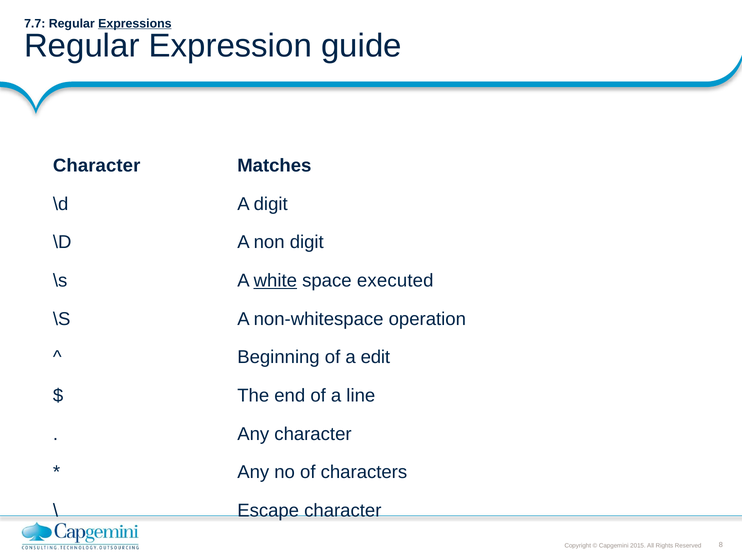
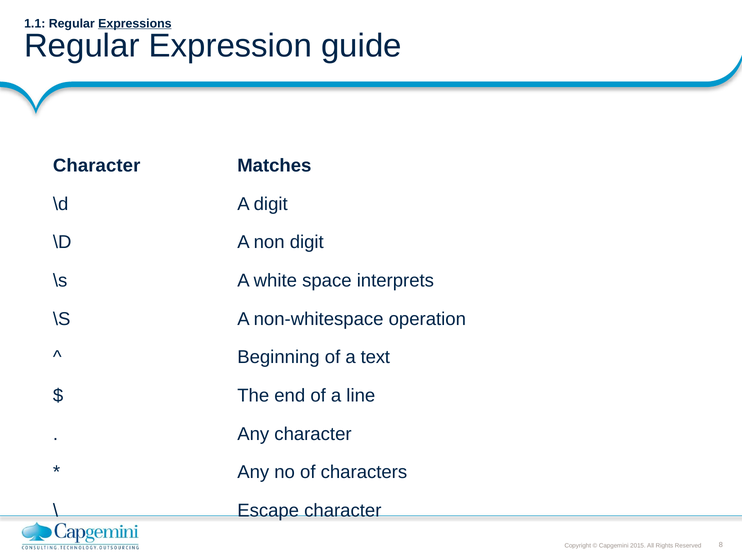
7.7: 7.7 -> 1.1
white underline: present -> none
executed: executed -> interprets
edit: edit -> text
